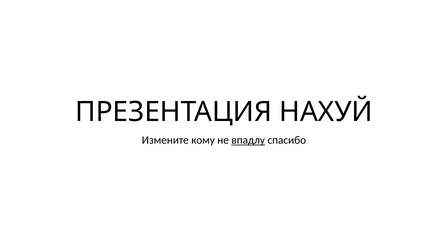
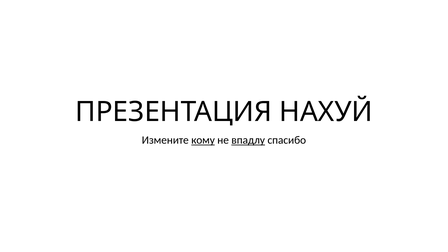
кому underline: none -> present
